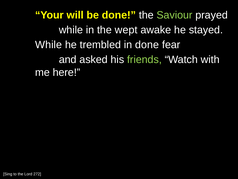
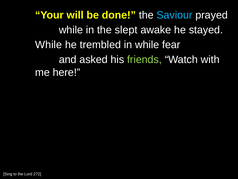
Saviour colour: light green -> light blue
wept: wept -> slept
in done: done -> while
